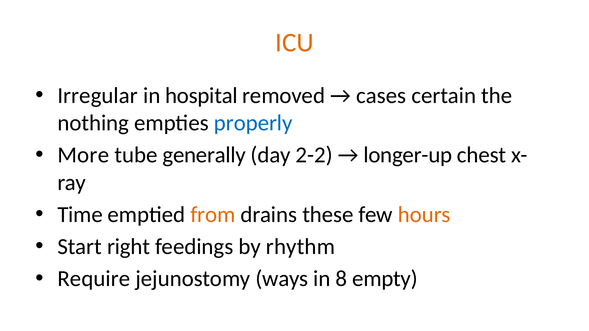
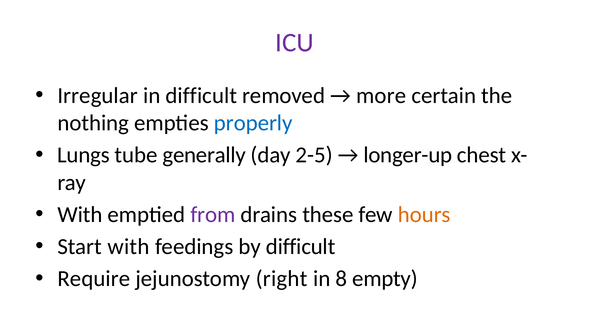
ICU colour: orange -> purple
in hospital: hospital -> difficult
cases: cases -> more
More: More -> Lungs
2-2: 2-2 -> 2-5
Time at (80, 215): Time -> With
from colour: orange -> purple
Start right: right -> with
by rhythm: rhythm -> difficult
ways: ways -> right
